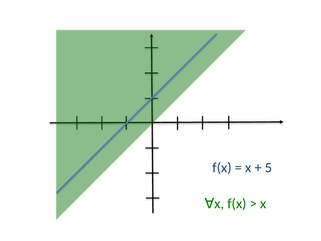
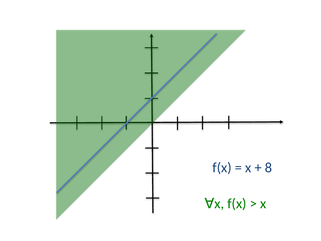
5: 5 -> 8
